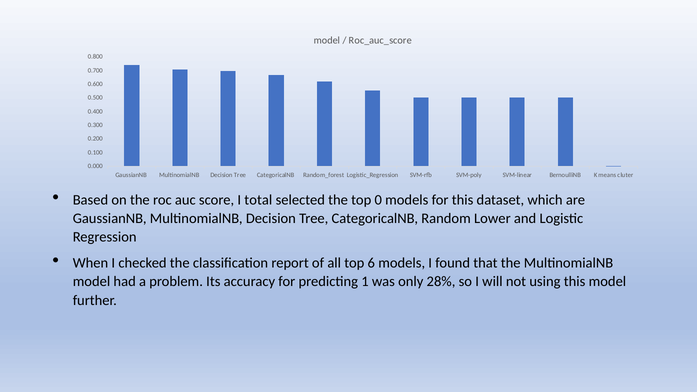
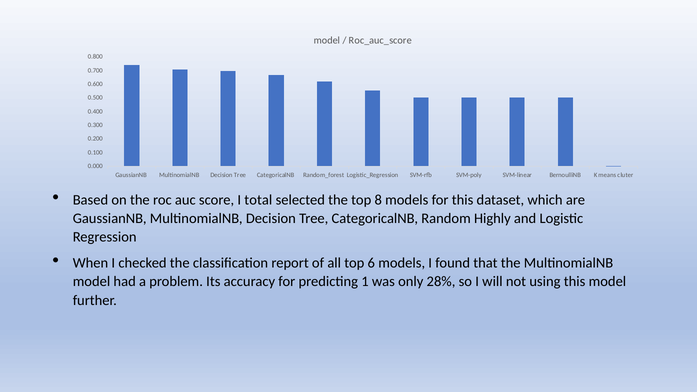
0: 0 -> 8
Lower: Lower -> Highly
